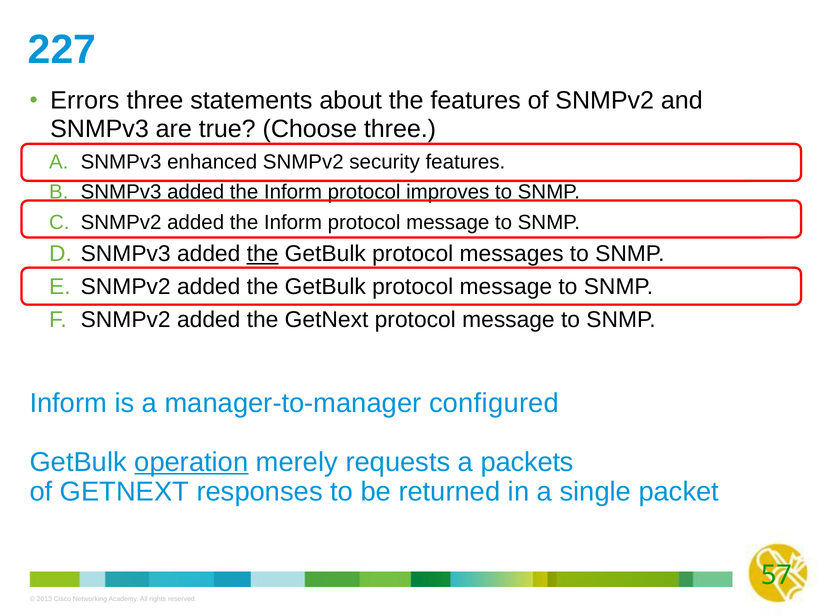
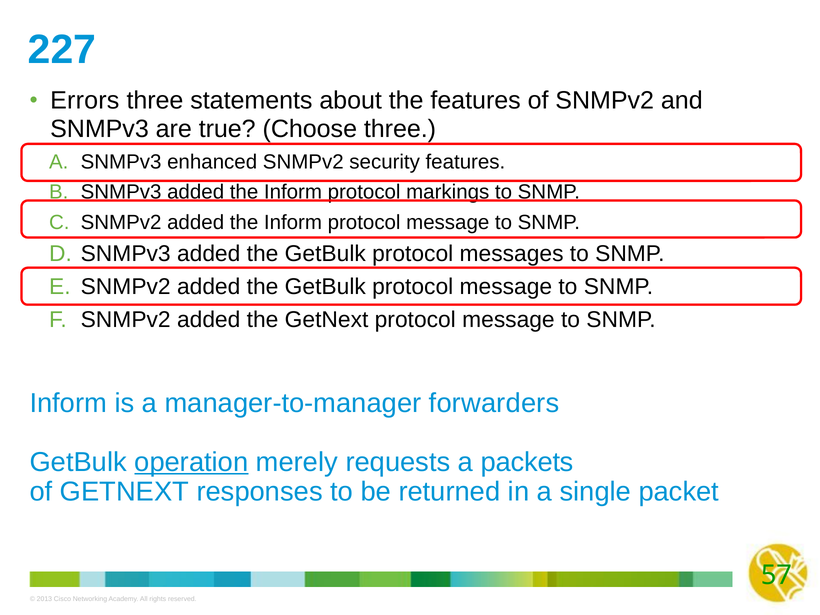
improves: improves -> markings
the at (263, 254) underline: present -> none
configured: configured -> forwarders
